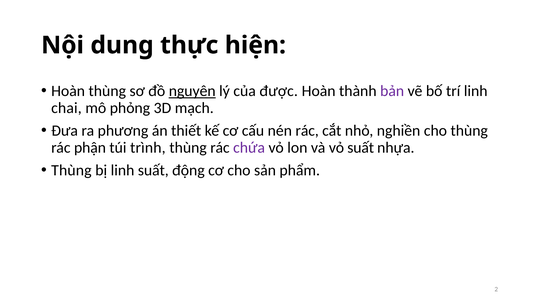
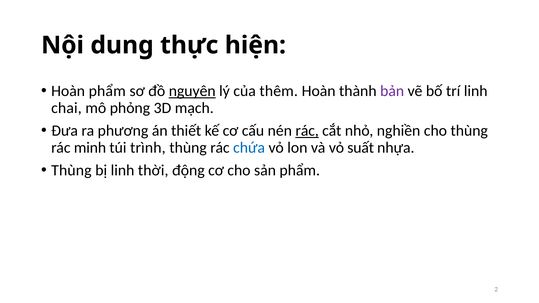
Hoàn thùng: thùng -> phẩm
được: được -> thêm
rác at (307, 131) underline: none -> present
phận: phận -> minh
chứa colour: purple -> blue
linh suất: suất -> thời
